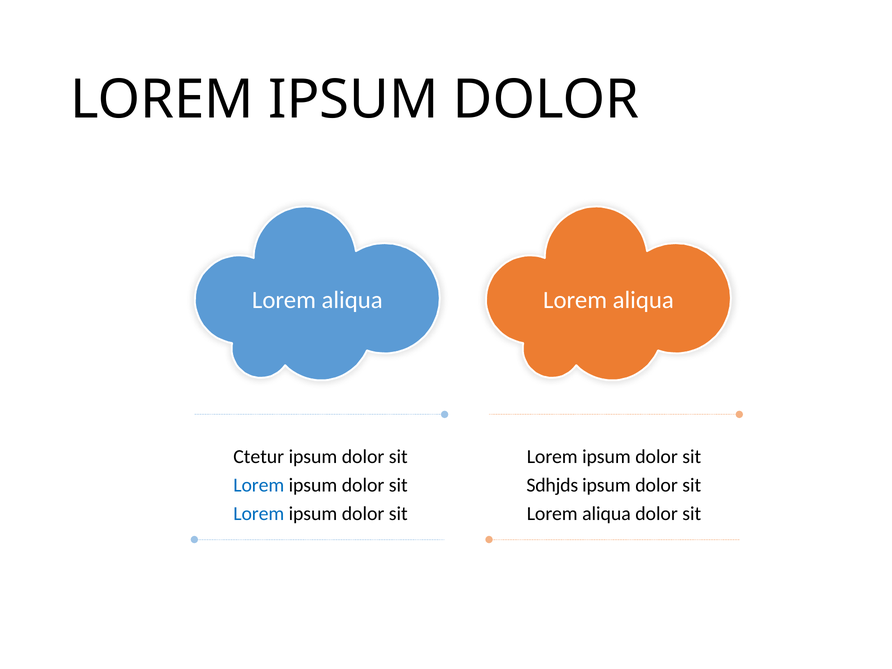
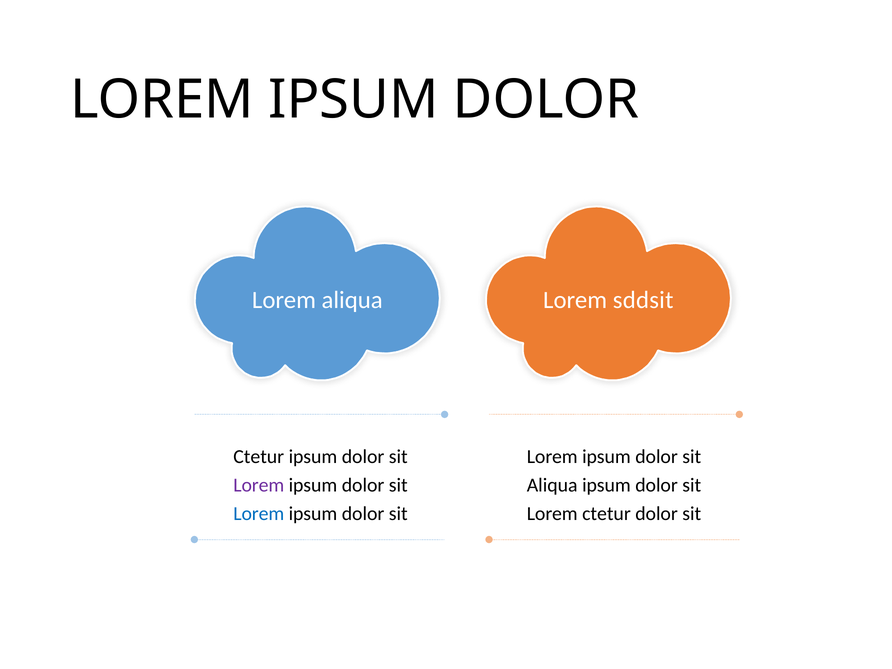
aliqua at (643, 300): aliqua -> sddsit
Lorem at (259, 485) colour: blue -> purple
Sdhjds at (552, 485): Sdhjds -> Aliqua
aliqua at (606, 514): aliqua -> ctetur
